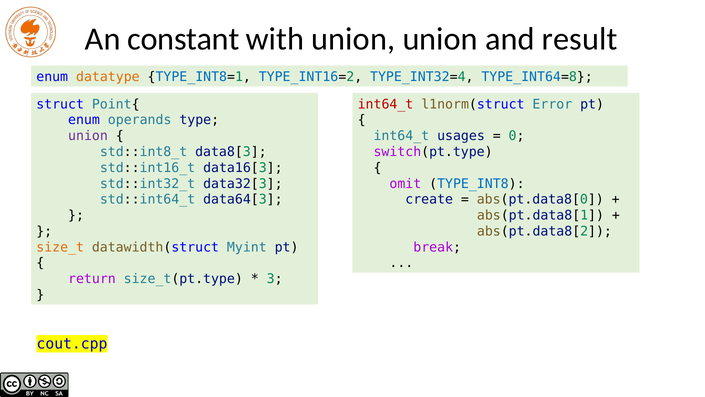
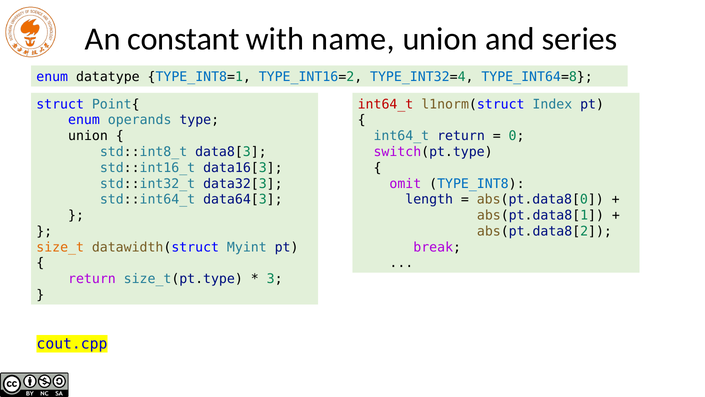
with union: union -> name
result: result -> series
datatype colour: orange -> black
Error: Error -> Index
union at (88, 136) colour: purple -> black
int64_t usages: usages -> return
create: create -> length
